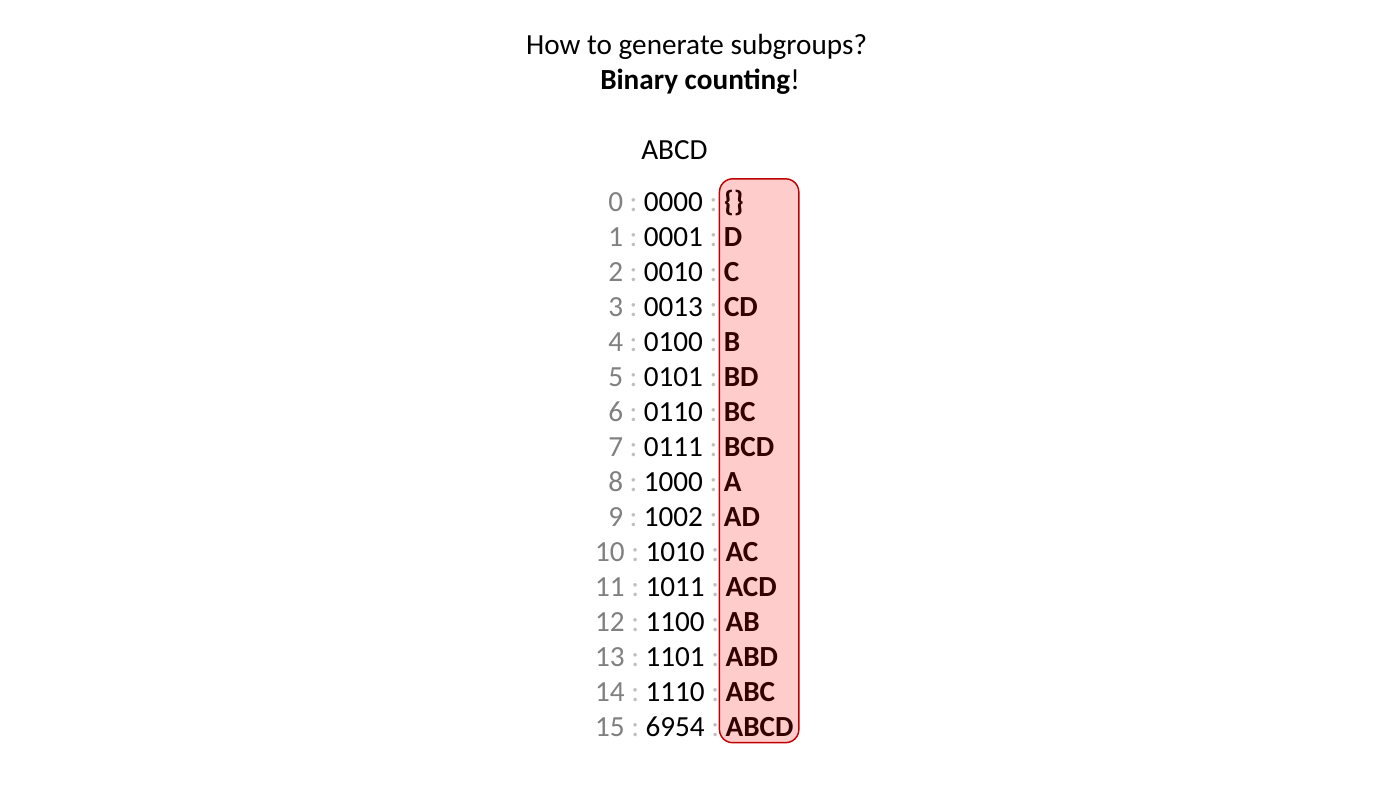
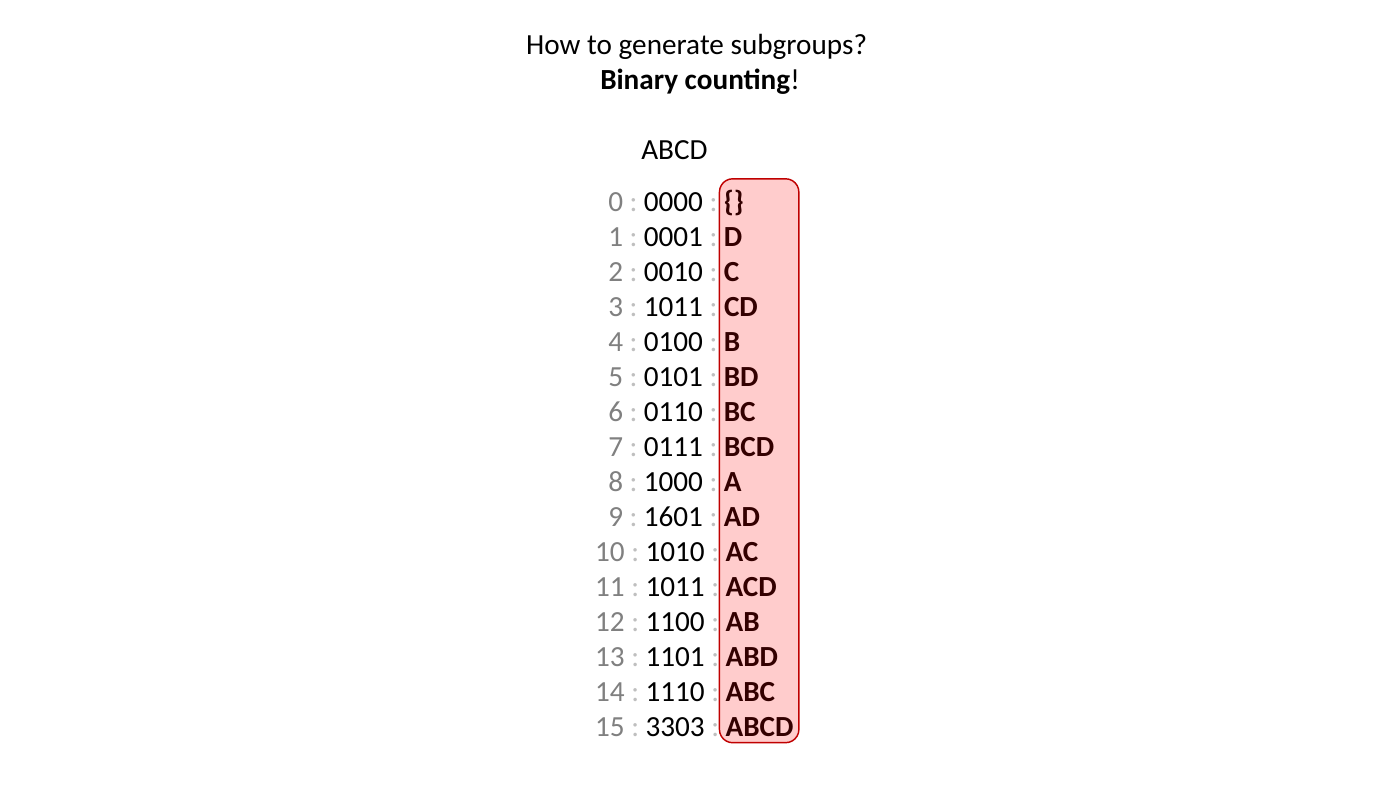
0013 at (673, 307): 0013 -> 1011
1002: 1002 -> 1601
6954: 6954 -> 3303
